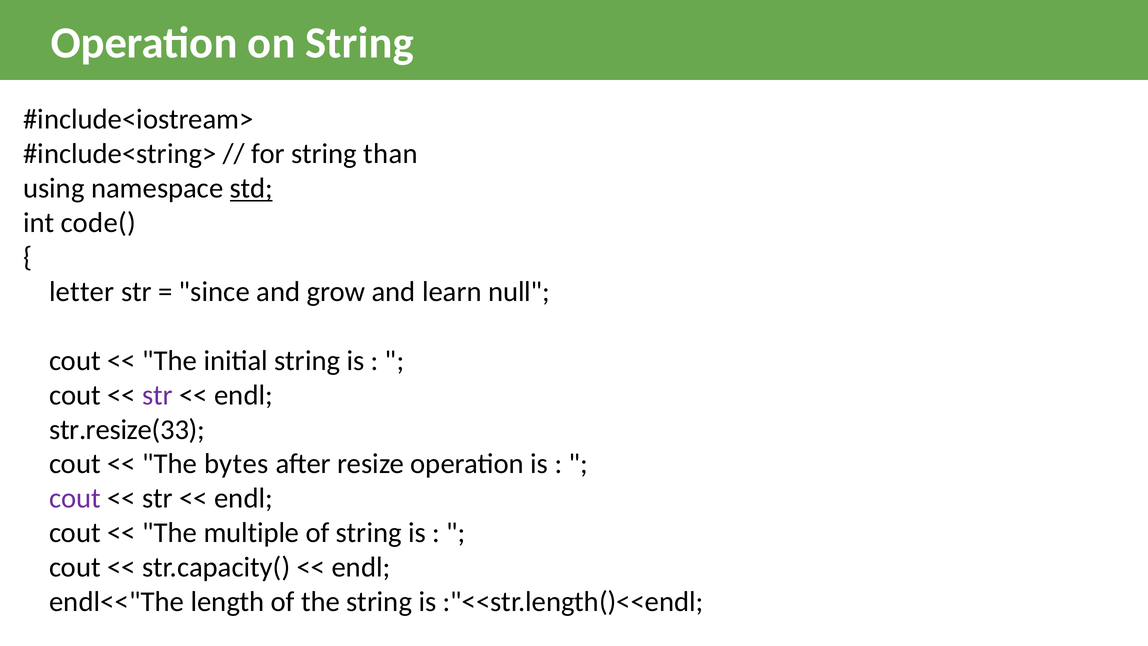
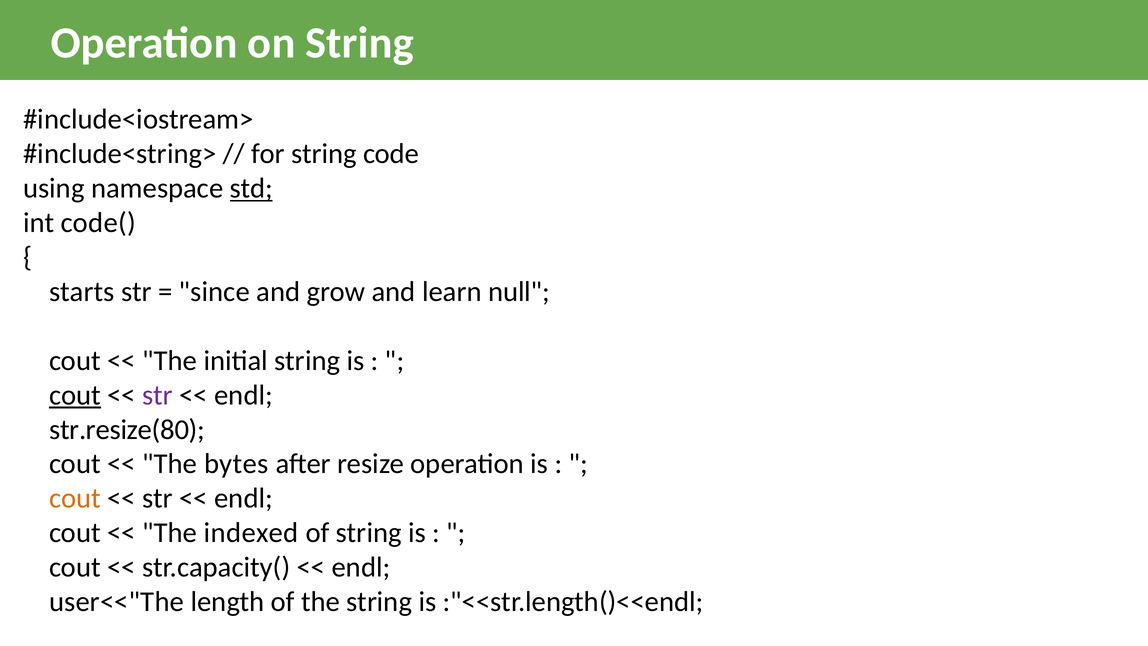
than: than -> code
letter: letter -> starts
cout at (75, 395) underline: none -> present
str.resize(33: str.resize(33 -> str.resize(80
cout at (75, 498) colour: purple -> orange
multiple: multiple -> indexed
endl<<"The: endl<<"The -> user<<"The
